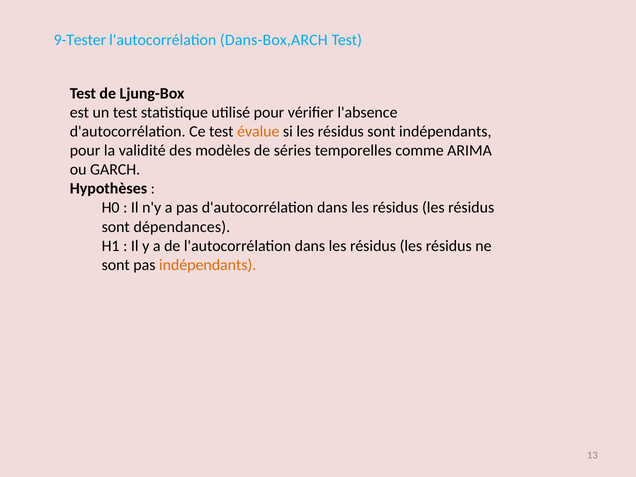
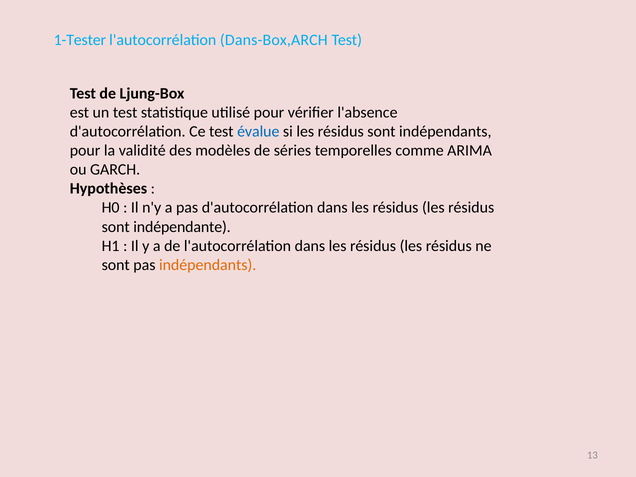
9-Tester: 9-Tester -> 1-Tester
évalue colour: orange -> blue
dépendances: dépendances -> indépendante
